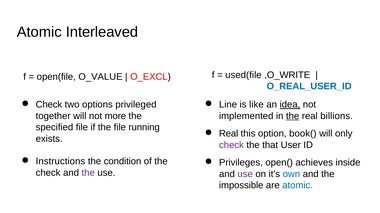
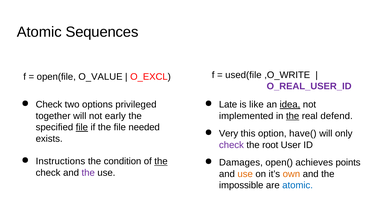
Interleaved: Interleaved -> Sequences
O_REAL_USER_ID colour: blue -> purple
Line: Line -> Late
more: more -> early
billions: billions -> defend
file at (82, 128) underline: none -> present
running: running -> needed
Real at (229, 134): Real -> Very
book(: book( -> have(
that: that -> root
the at (161, 162) underline: none -> present
Privileges: Privileges -> Damages
inside: inside -> points
use at (245, 175) colour: purple -> orange
own colour: blue -> orange
